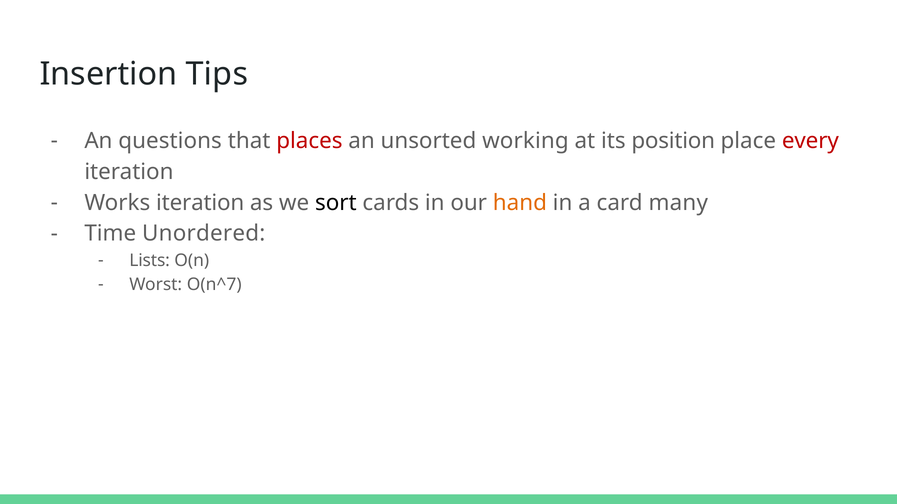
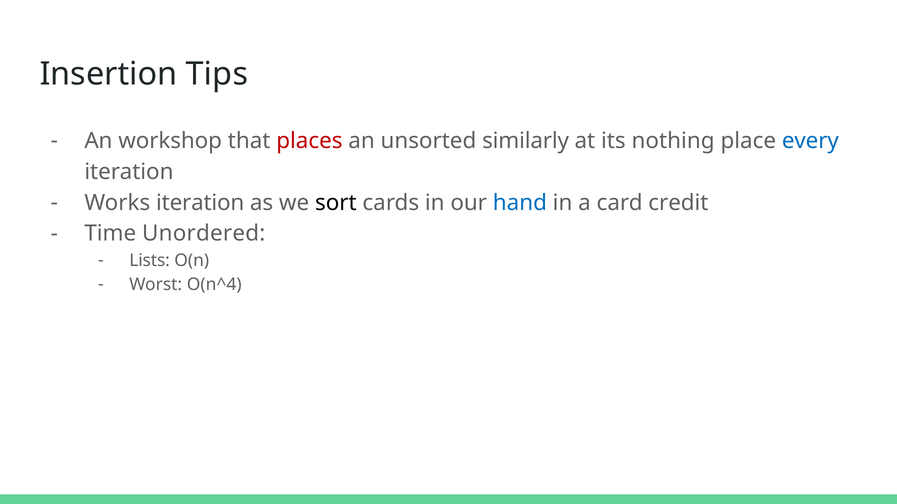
questions: questions -> workshop
working: working -> similarly
position: position -> nothing
every colour: red -> blue
hand colour: orange -> blue
many: many -> credit
O(n^7: O(n^7 -> O(n^4
